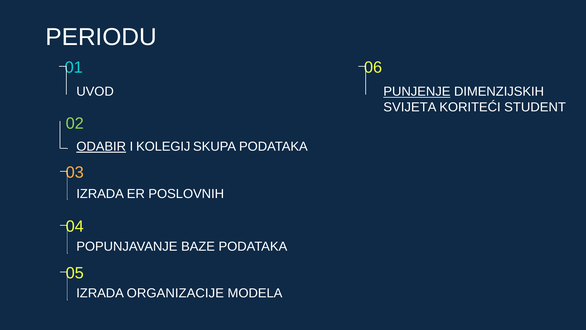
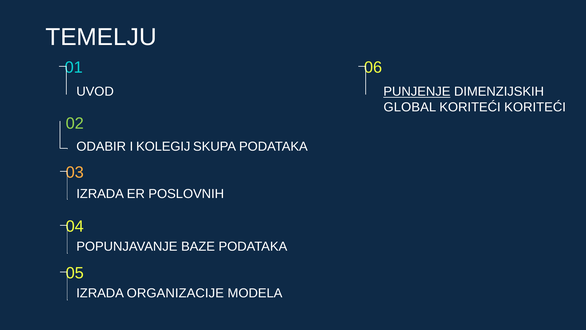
PERIODU: PERIODU -> TEMELJU
SVIJETA: SVIJETA -> GLOBAL
KORITEĆI STUDENT: STUDENT -> KORITEĆI
ODABIR underline: present -> none
